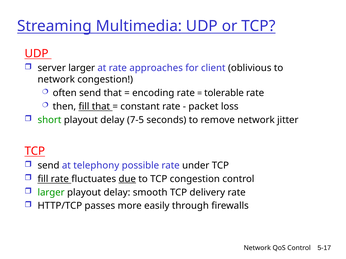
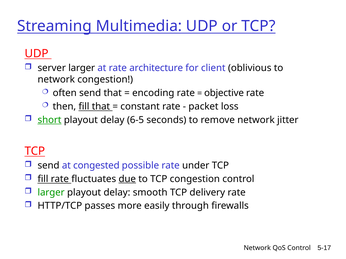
approaches: approaches -> architecture
tolerable: tolerable -> objective
short underline: none -> present
7-5: 7-5 -> 6-5
telephony: telephony -> congested
